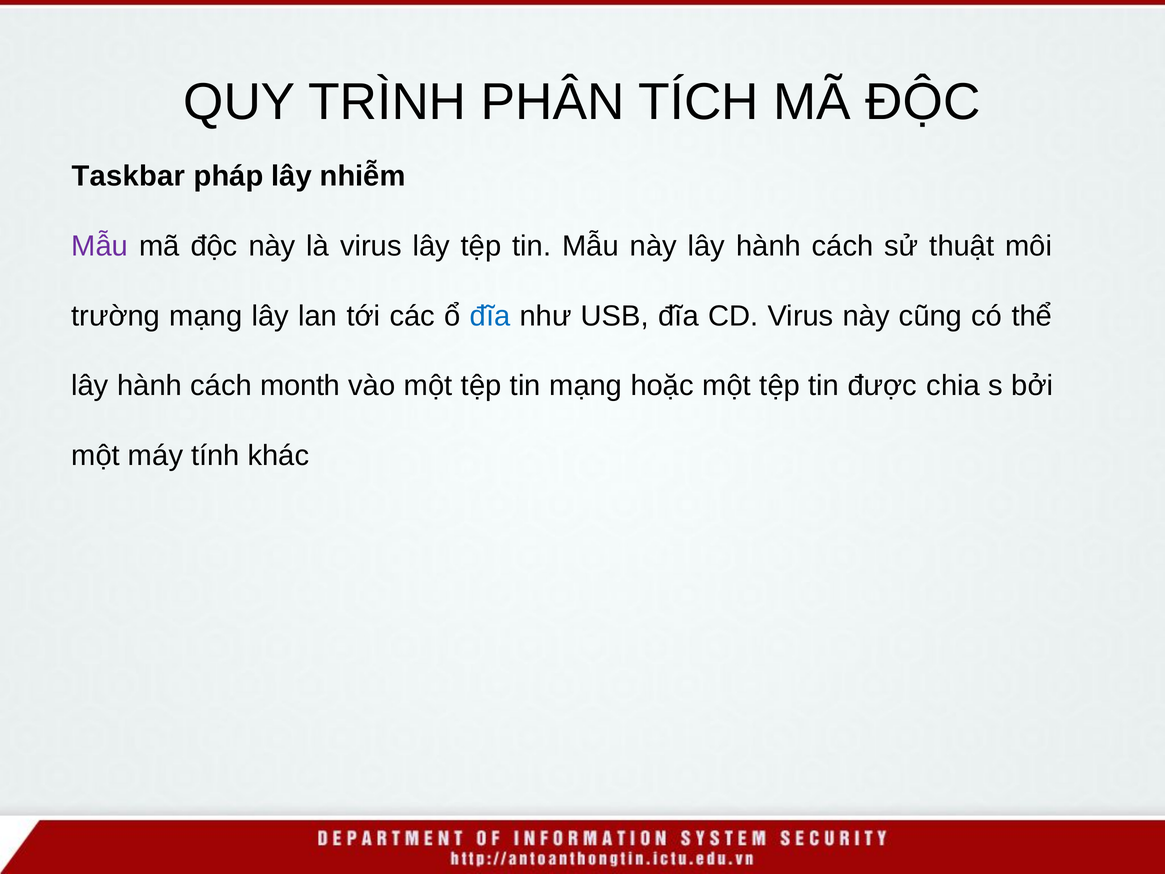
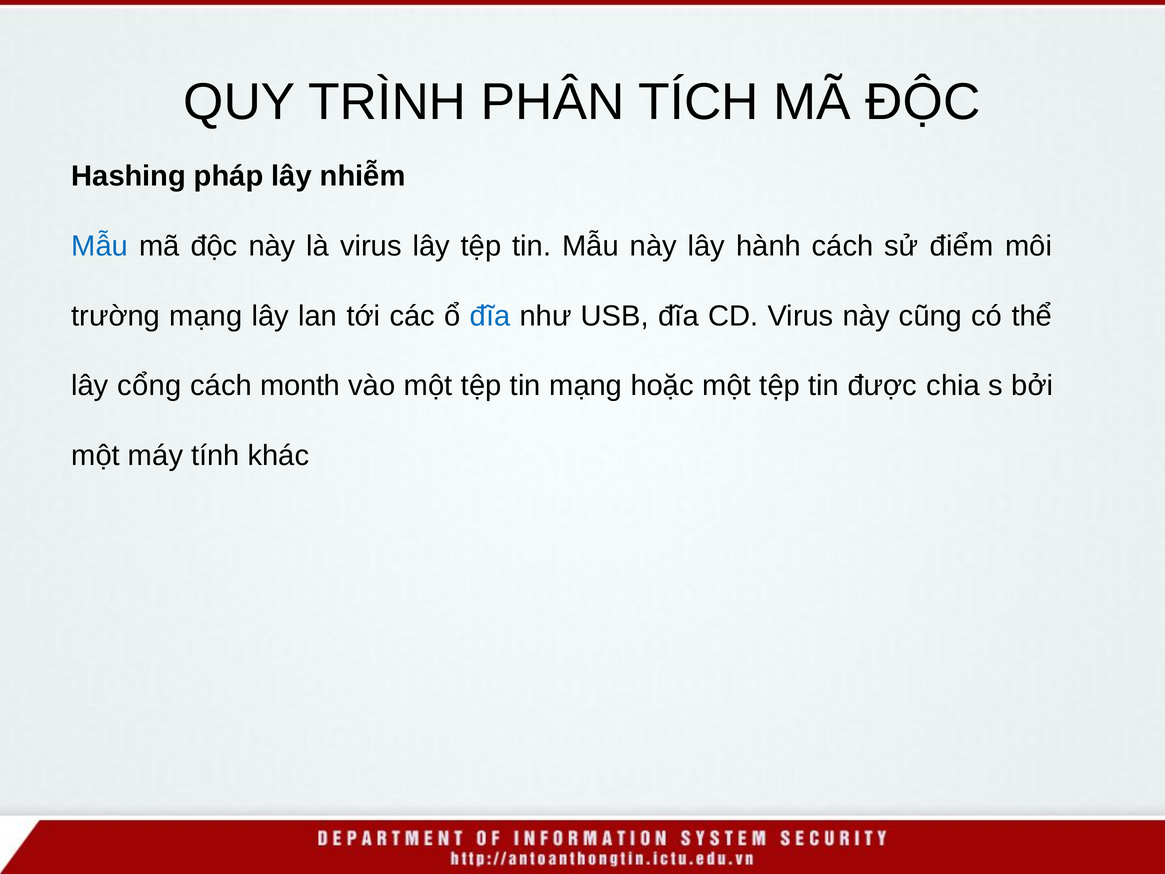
Taskbar: Taskbar -> Hashing
Mẫu at (100, 246) colour: purple -> blue
thuật: thuật -> điểm
hành at (150, 386): hành -> cổng
